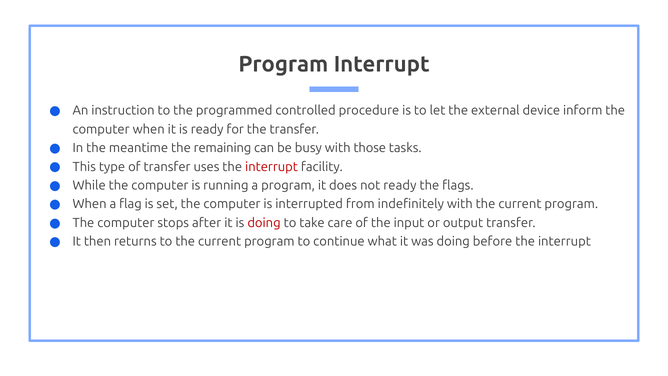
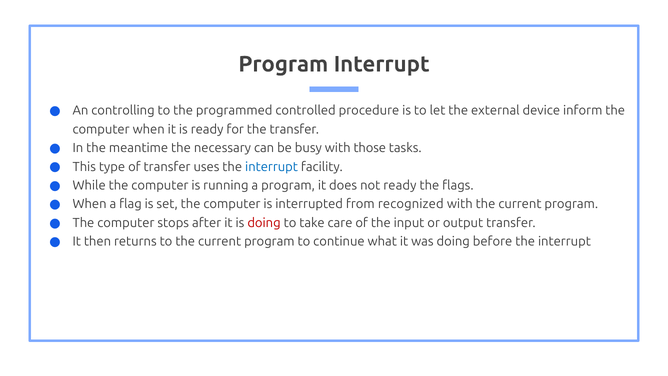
instruction: instruction -> controlling
remaining: remaining -> necessary
interrupt at (272, 167) colour: red -> blue
indefinitely: indefinitely -> recognized
